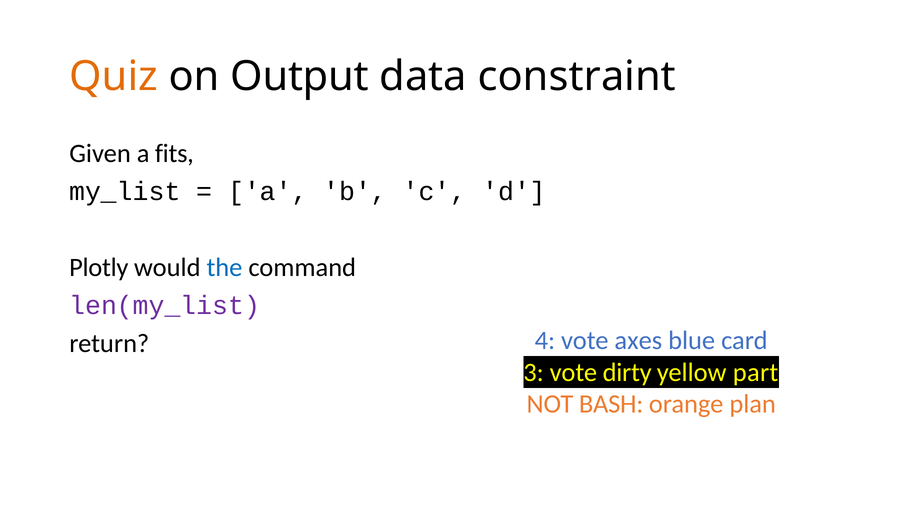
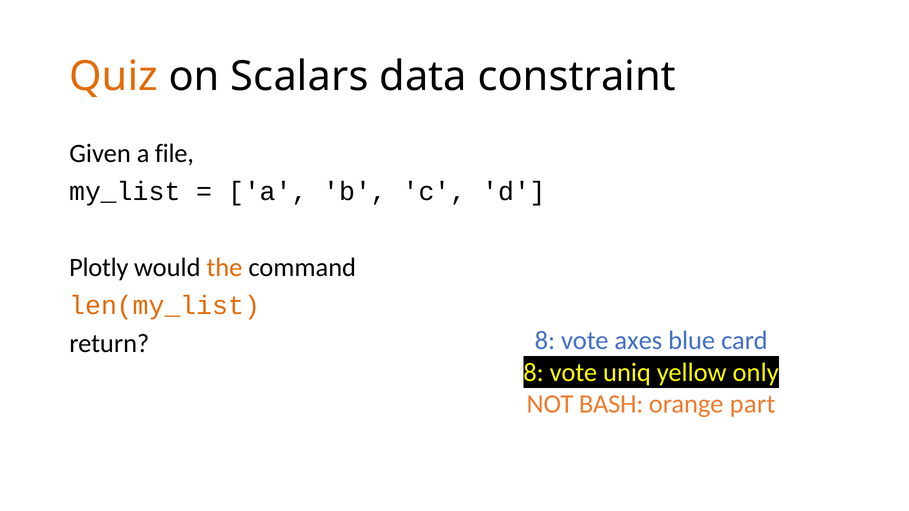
Output: Output -> Scalars
fits: fits -> file
the colour: blue -> orange
len(my_list colour: purple -> orange
return 4: 4 -> 8
3 at (534, 373): 3 -> 8
dirty: dirty -> uniq
part: part -> only
plan: plan -> part
